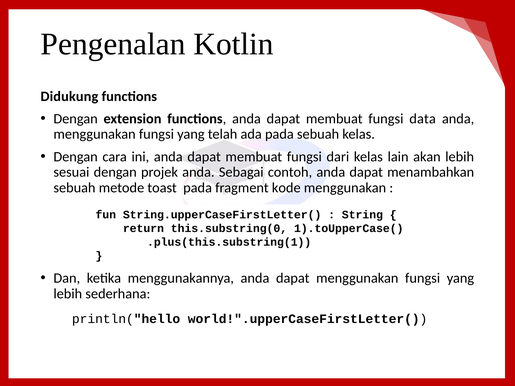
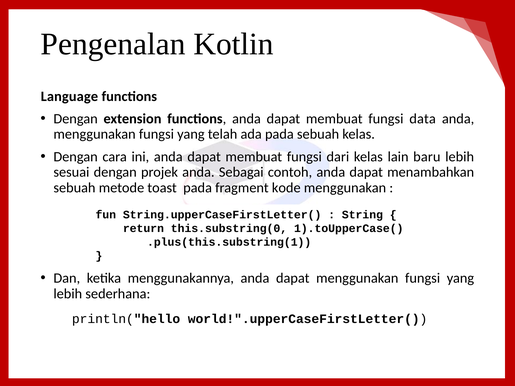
Didukung: Didukung -> Language
akan: akan -> baru
